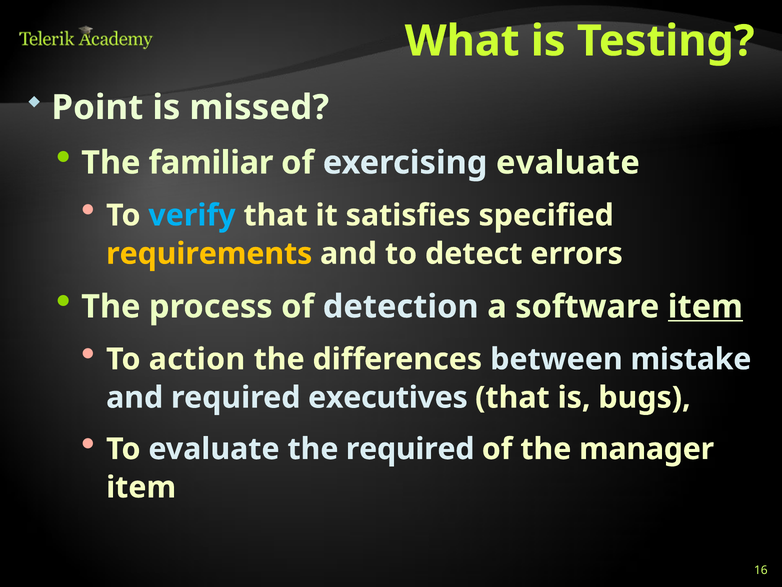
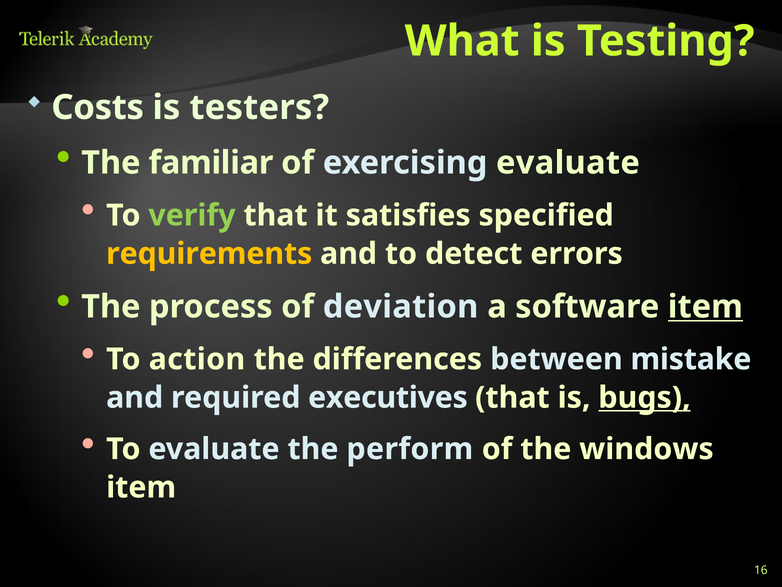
Point: Point -> Costs
missed: missed -> testers
verify colour: light blue -> light green
detection: detection -> deviation
bugs underline: none -> present
the required: required -> perform
manager: manager -> windows
